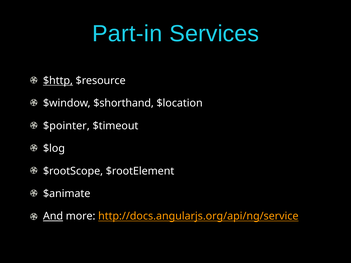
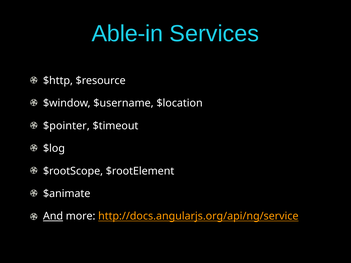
Part-in: Part-in -> Able-in
$http underline: present -> none
$shorthand: $shorthand -> $username
